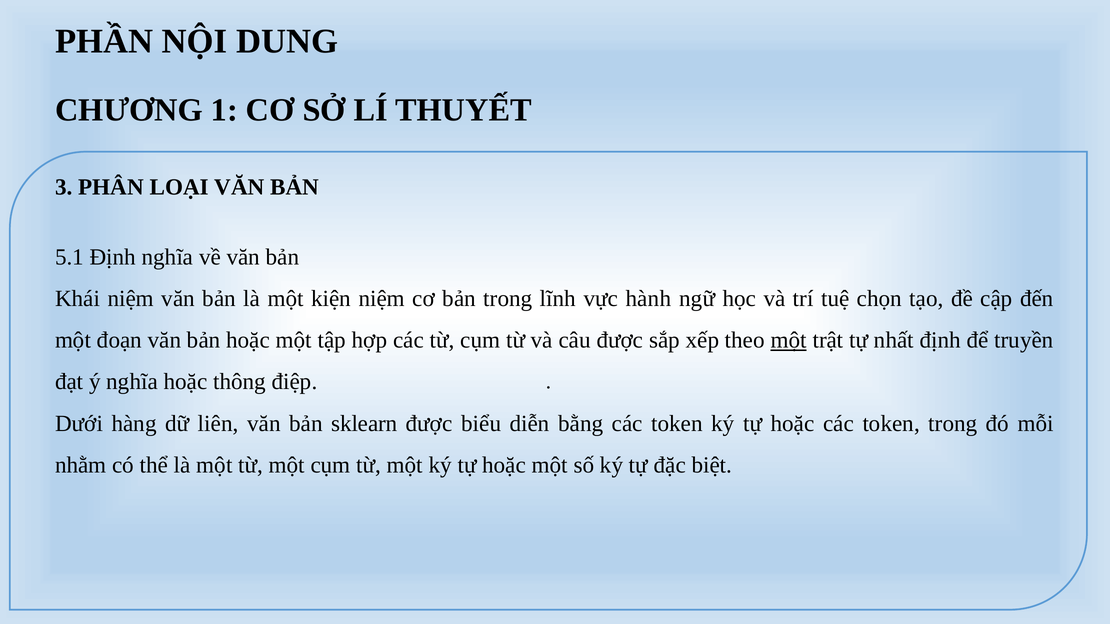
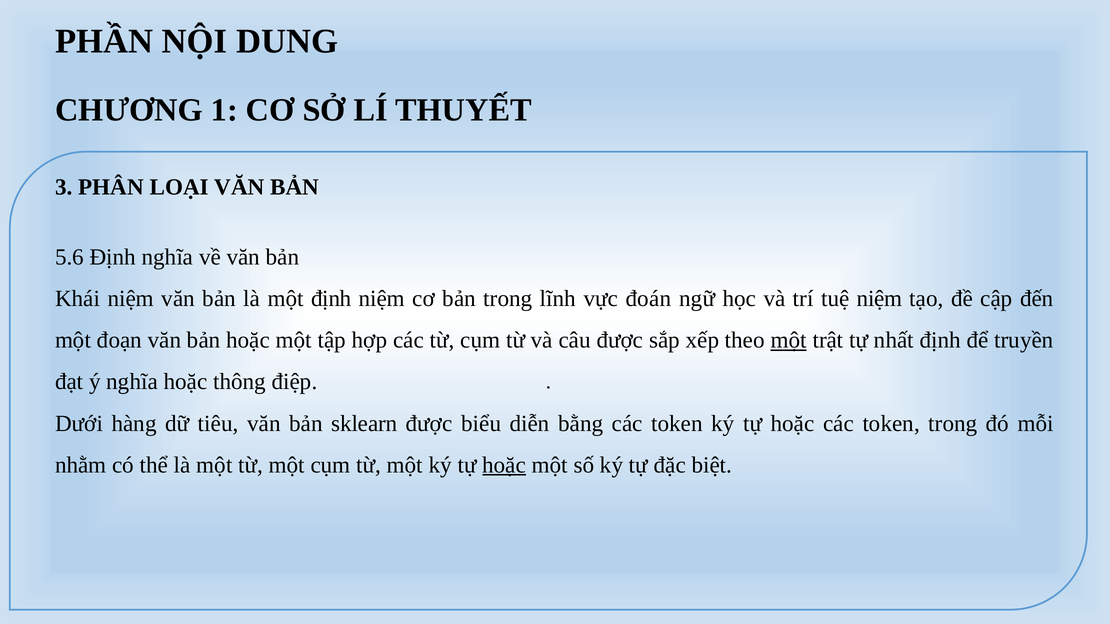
5.1: 5.1 -> 5.6
một kiện: kiện -> định
hành: hành -> đoán
tuệ chọn: chọn -> niệm
liên: liên -> tiêu
hoặc at (504, 465) underline: none -> present
